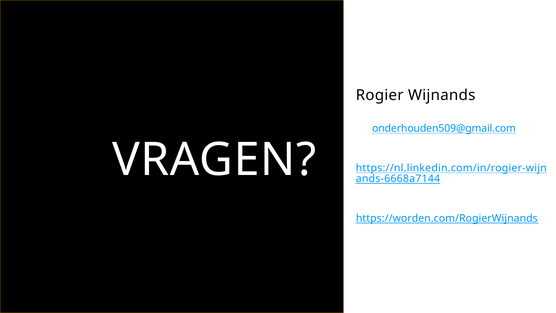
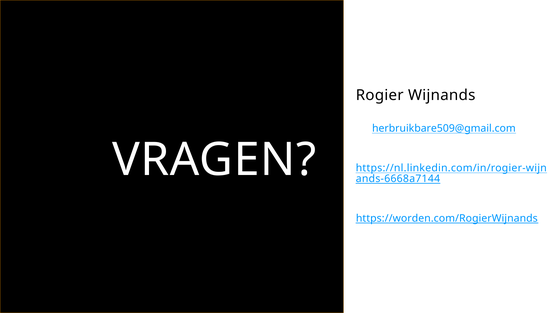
onderhouden509@gmail.com: onderhouden509@gmail.com -> herbruikbare509@gmail.com
